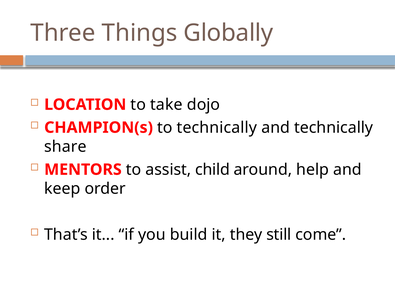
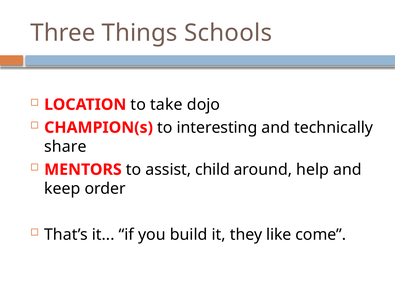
Globally: Globally -> Schools
to technically: technically -> interesting
still: still -> like
